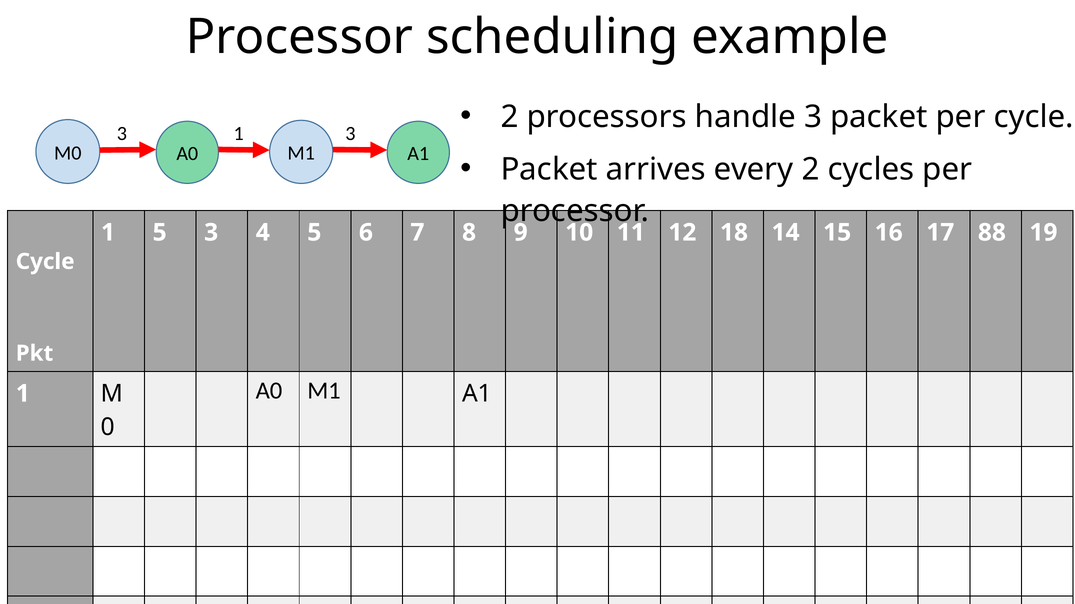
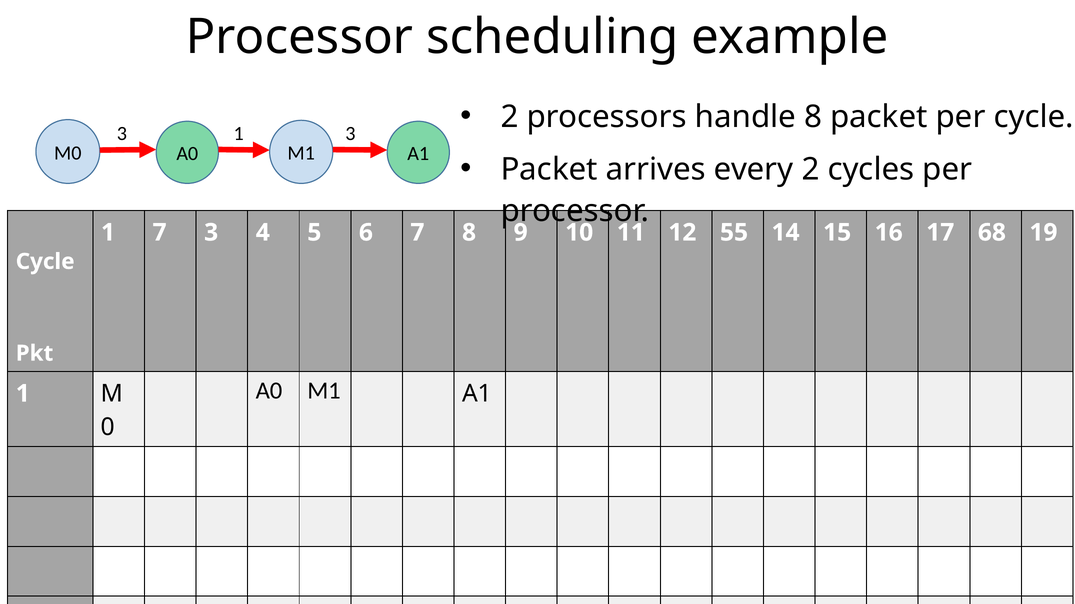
handle 3: 3 -> 8
1 5: 5 -> 7
18: 18 -> 55
88: 88 -> 68
